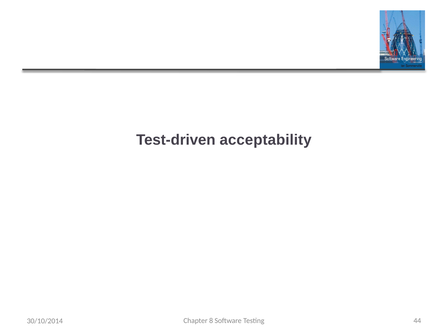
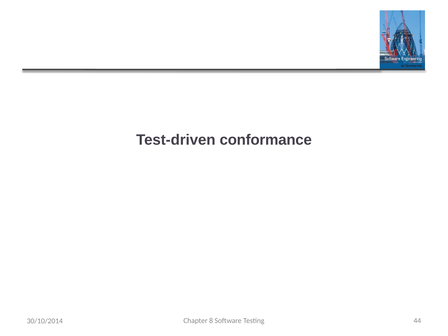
acceptability: acceptability -> conformance
